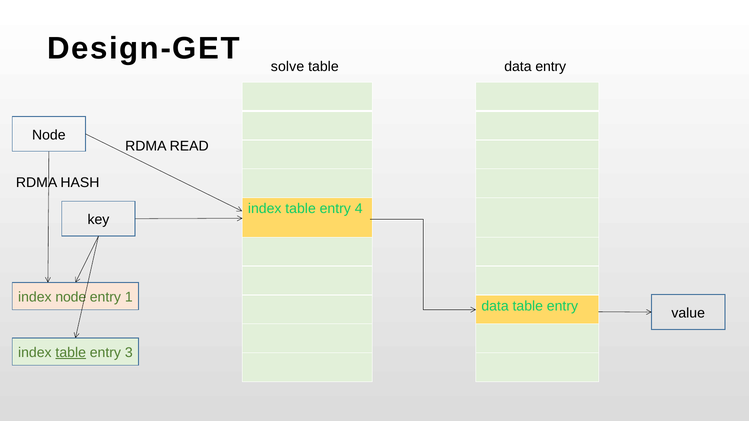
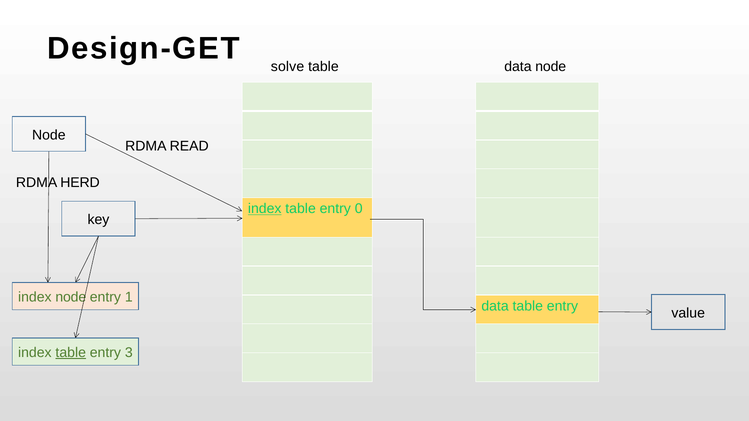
data entry: entry -> node
HASH: HASH -> HERD
index at (265, 209) underline: none -> present
4: 4 -> 0
